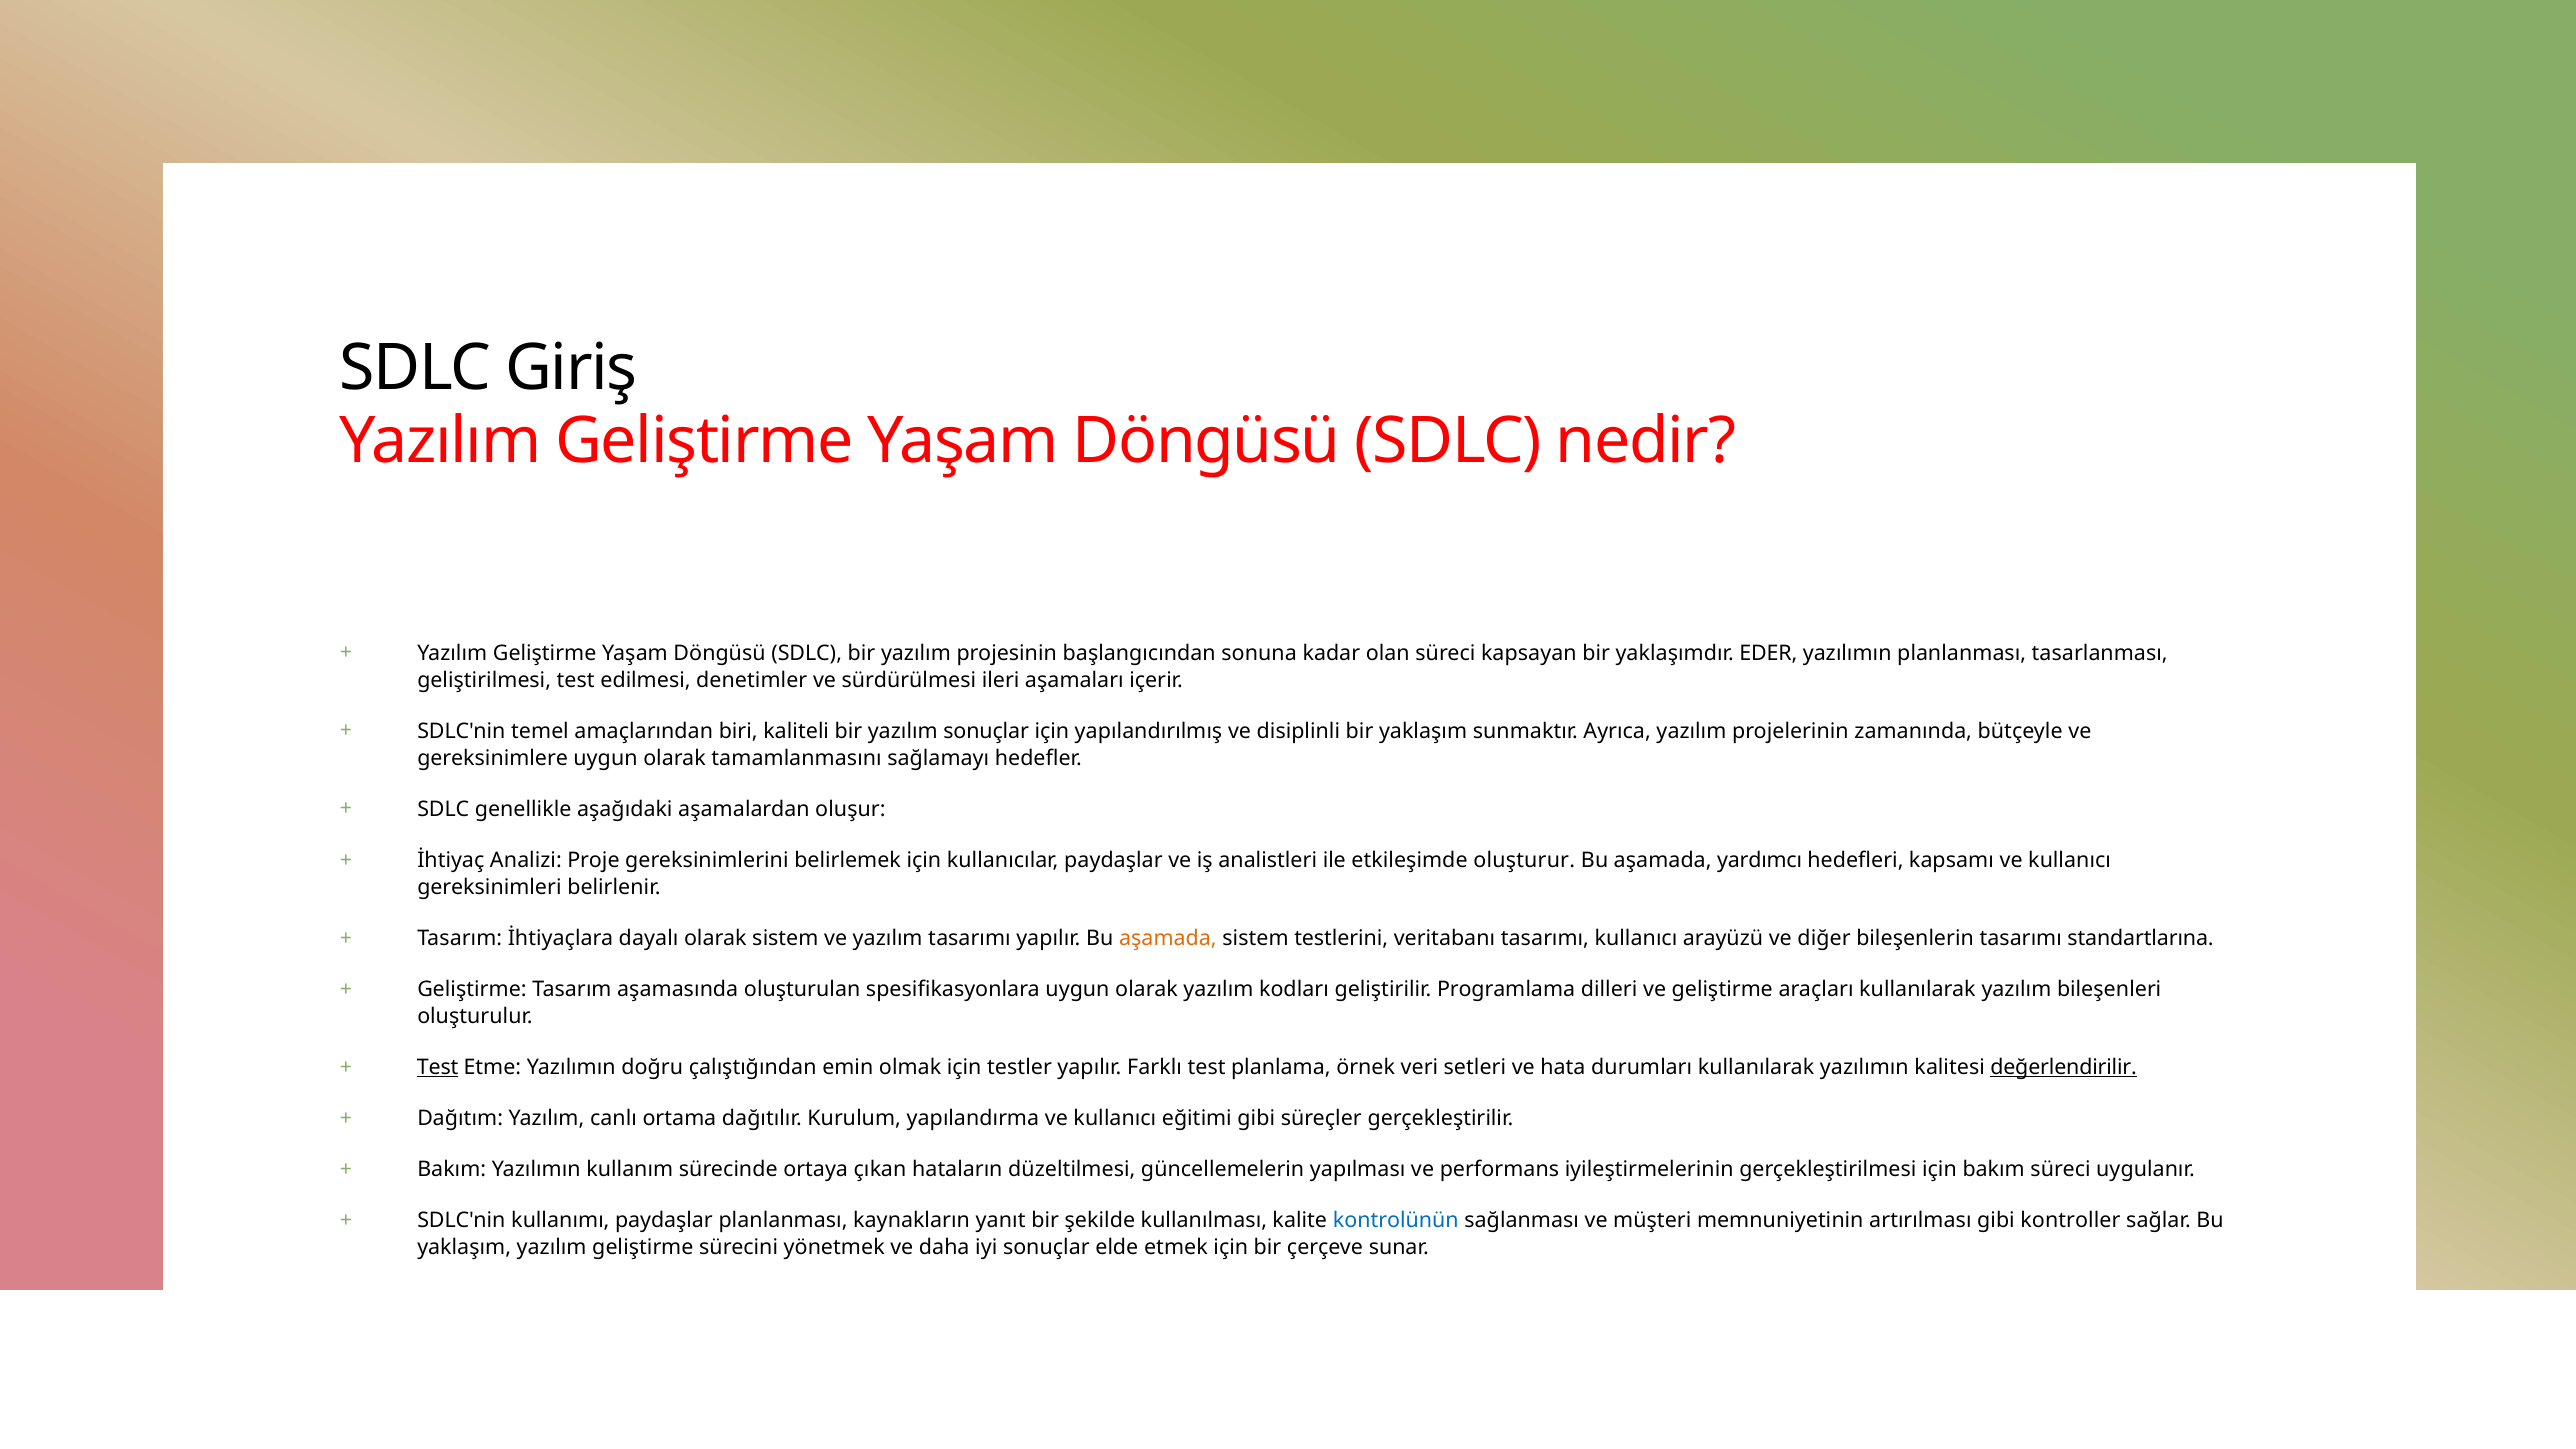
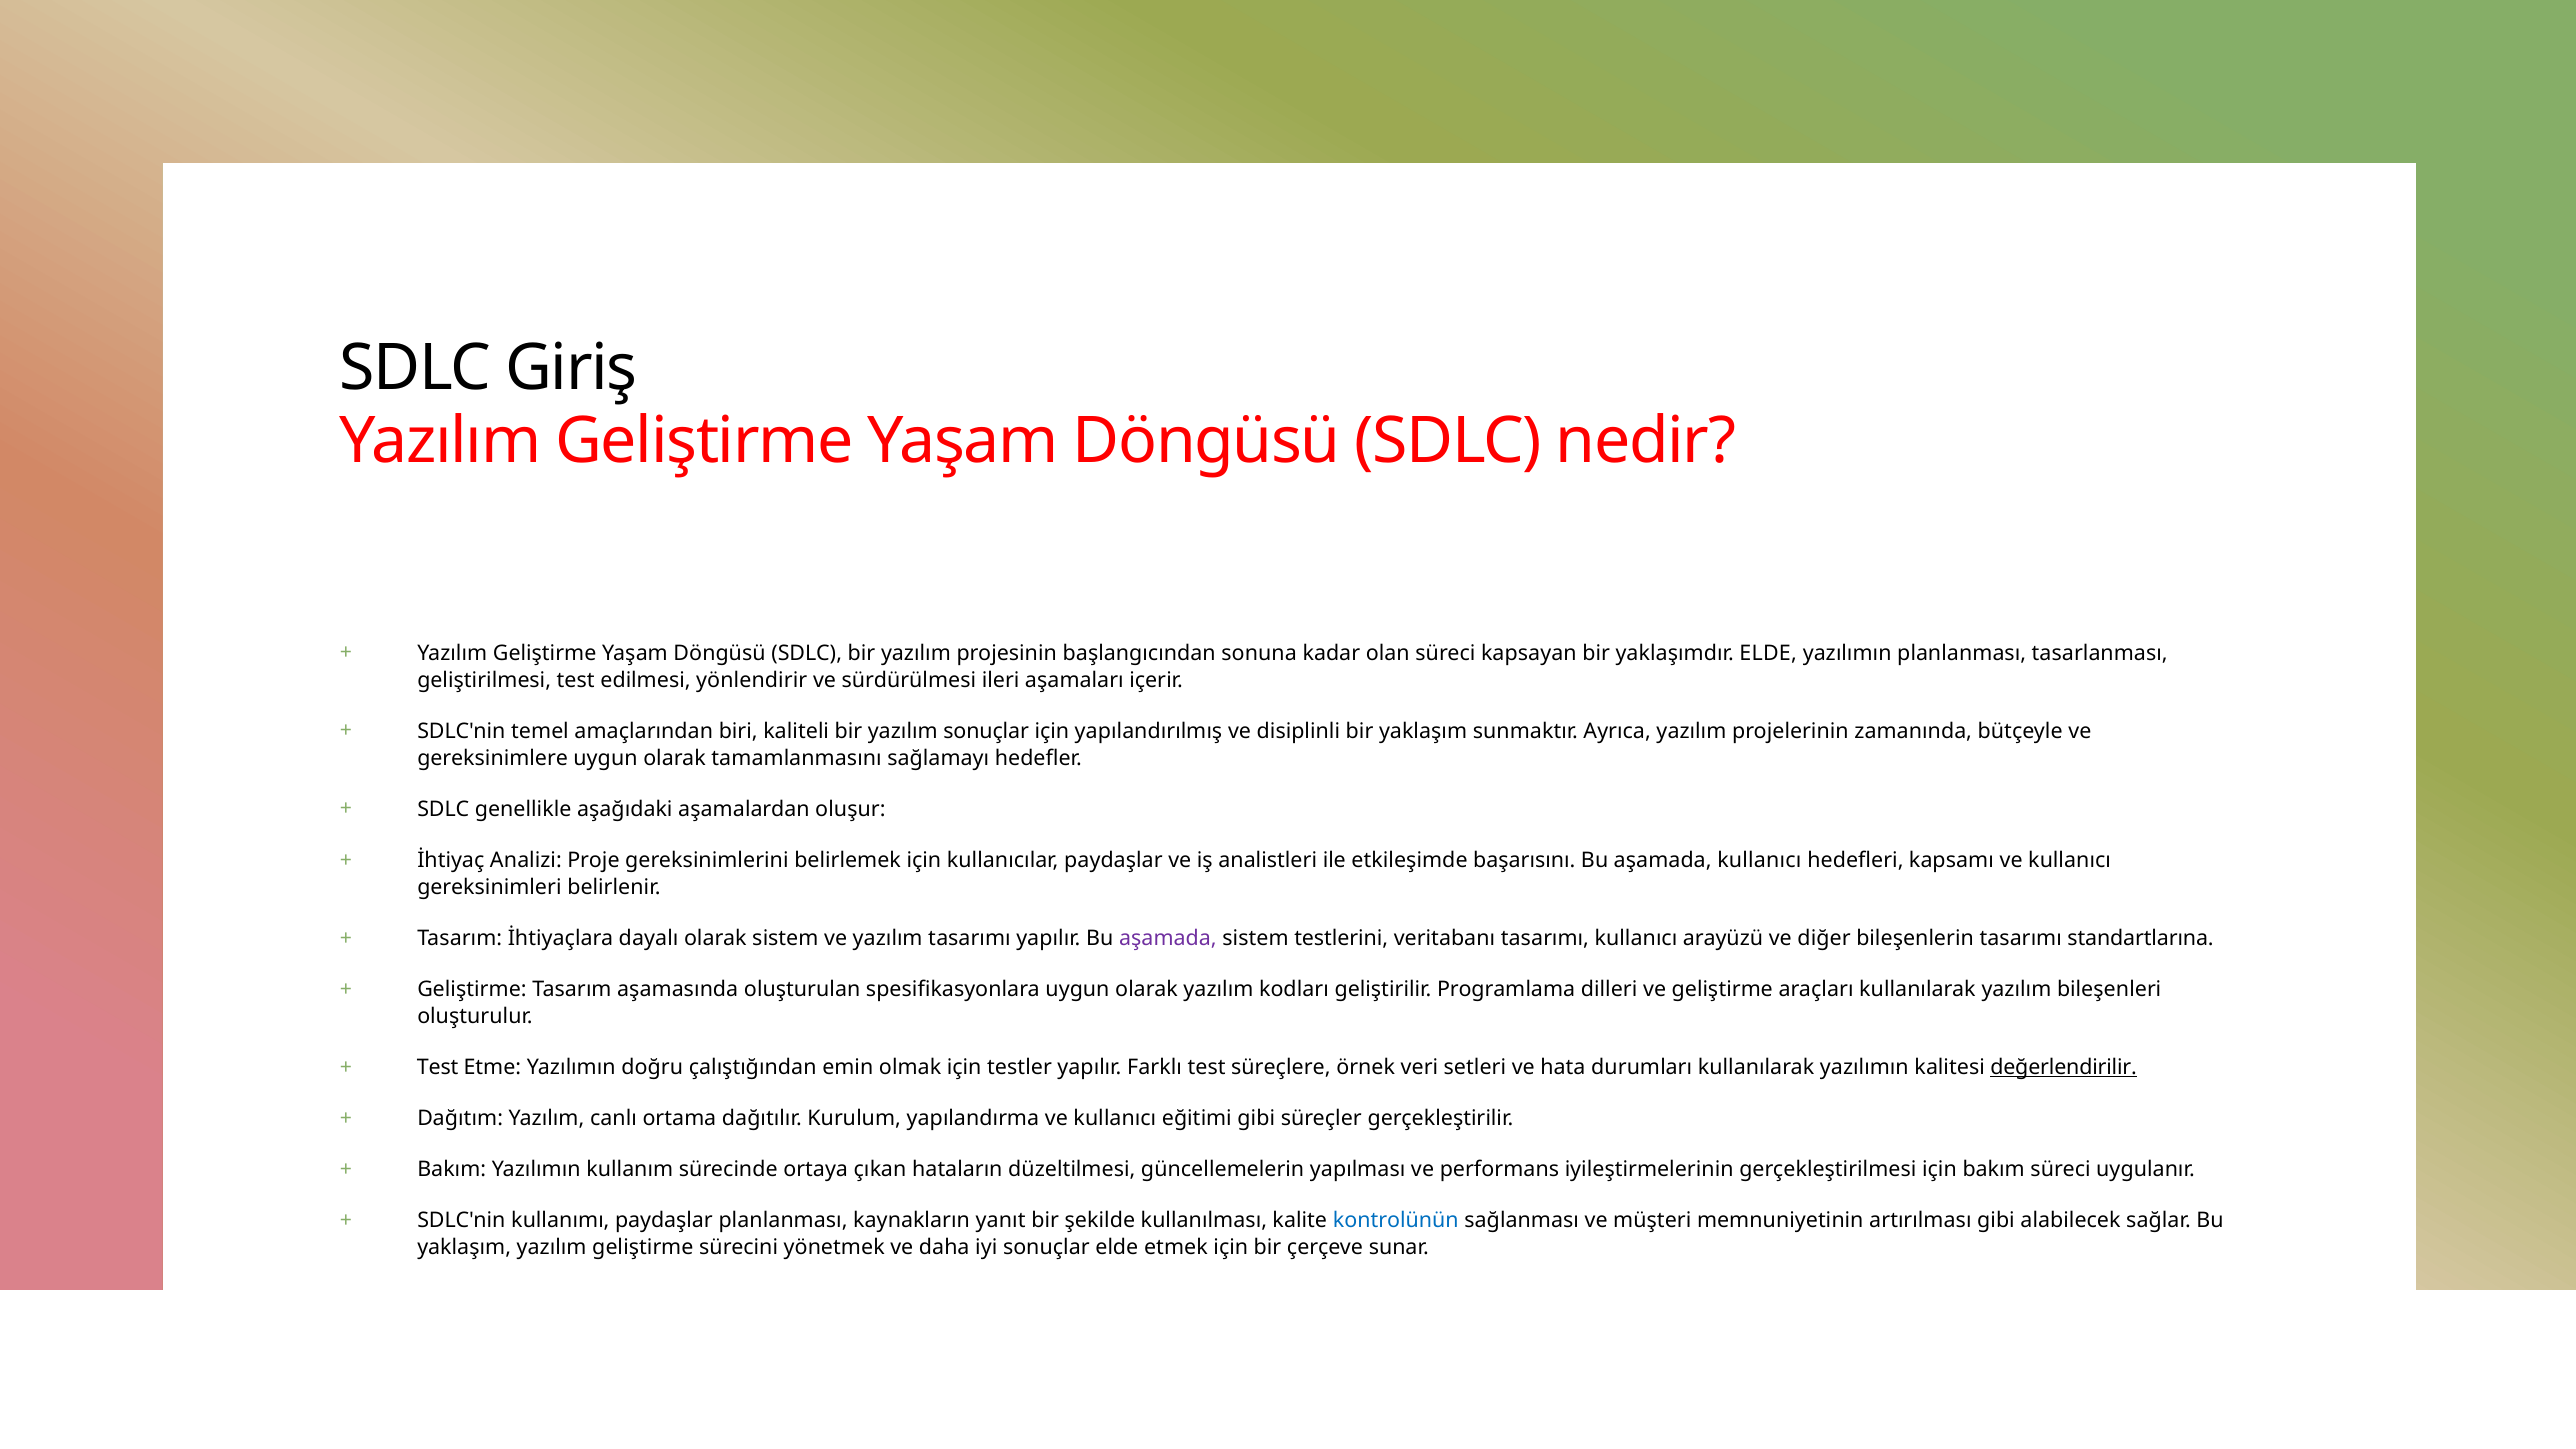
yaklaşımdır EDER: EDER -> ELDE
denetimler: denetimler -> yönlendirir
oluşturur: oluşturur -> başarısını
aşamada yardımcı: yardımcı -> kullanıcı
aşamada at (1168, 938) colour: orange -> purple
Test at (438, 1068) underline: present -> none
planlama: planlama -> süreçlere
kontroller: kontroller -> alabilecek
